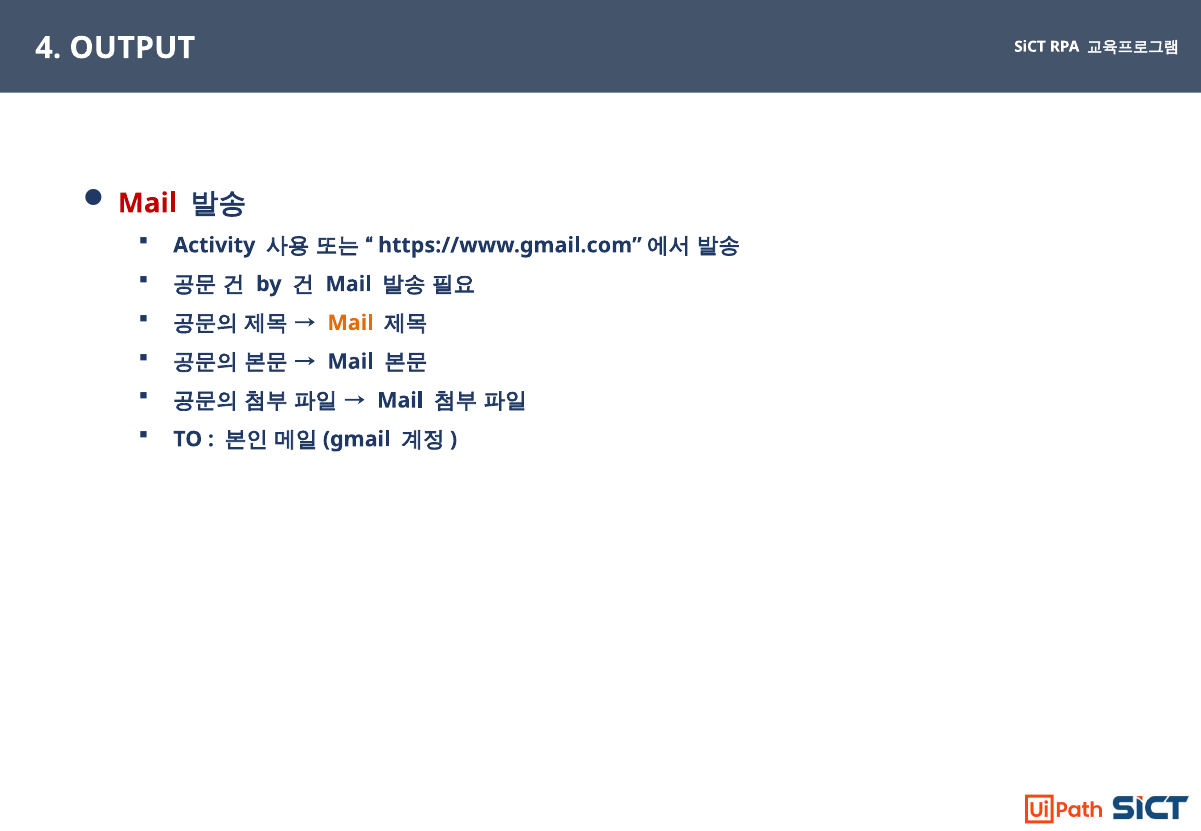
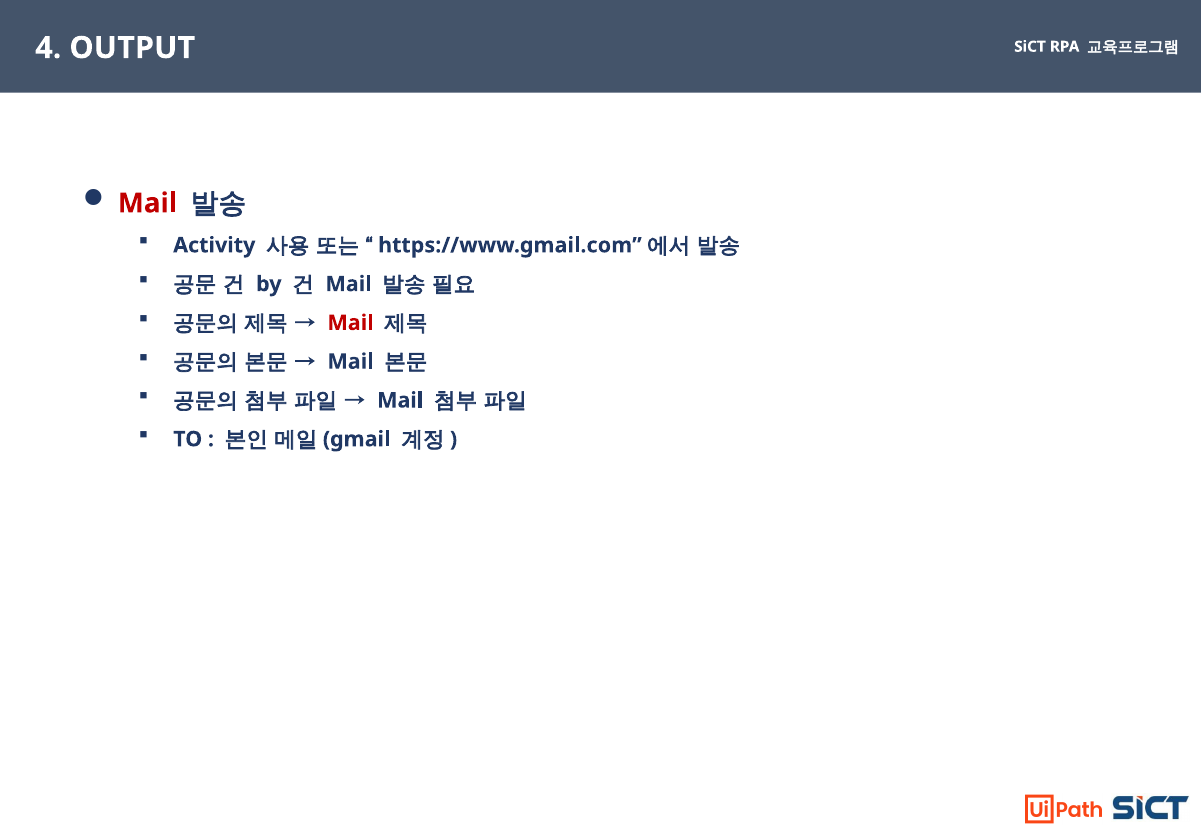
Mail at (350, 323) colour: orange -> red
